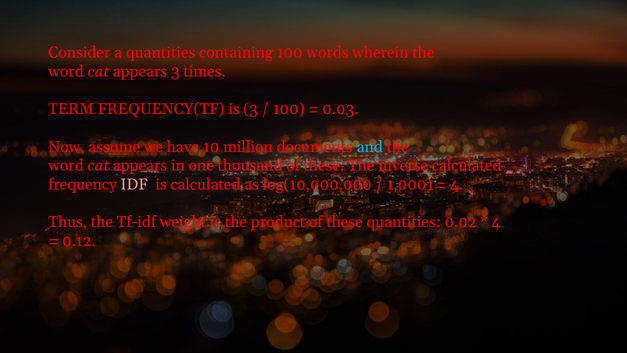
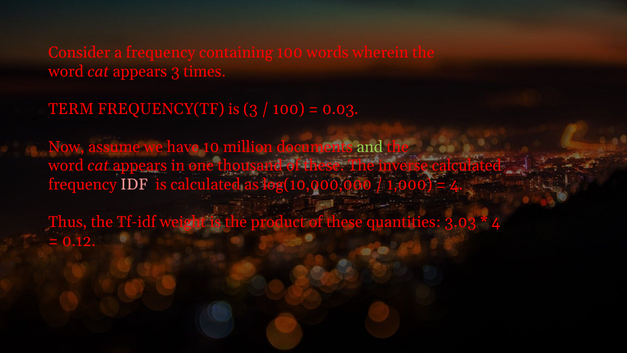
a quantities: quantities -> frequency
and colour: light blue -> light green
0.02: 0.02 -> 3.03
